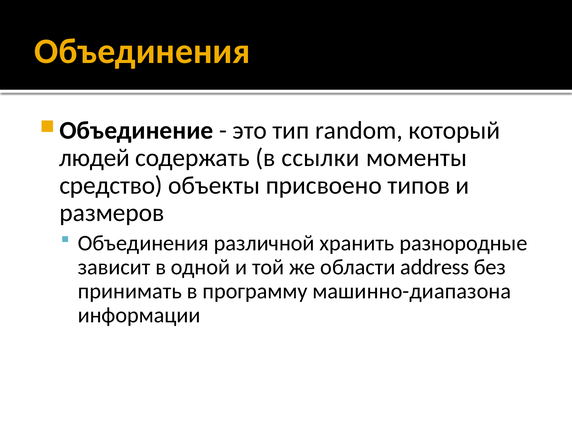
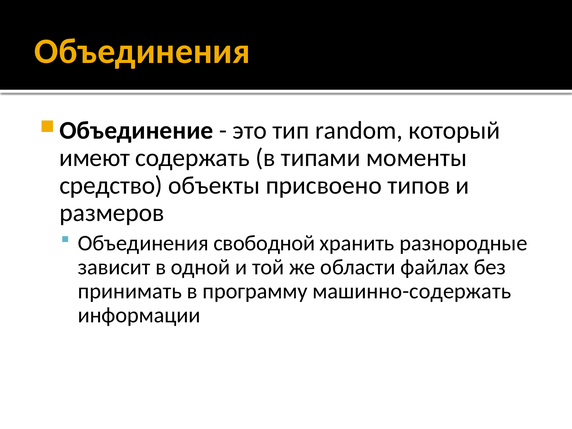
людей: людей -> имеют
ссылки: ссылки -> типами
различной: различной -> свободной
address: address -> файлах
машинно-диапазона: машинно-диапазона -> машинно-содержать
